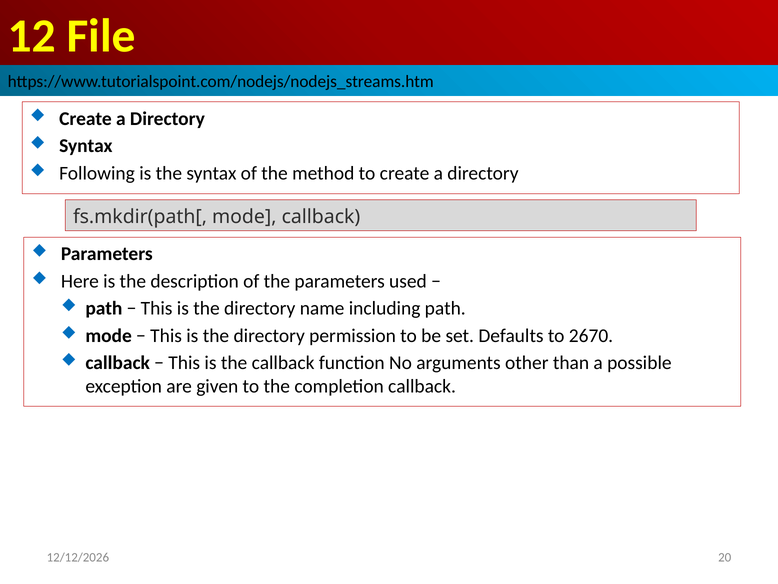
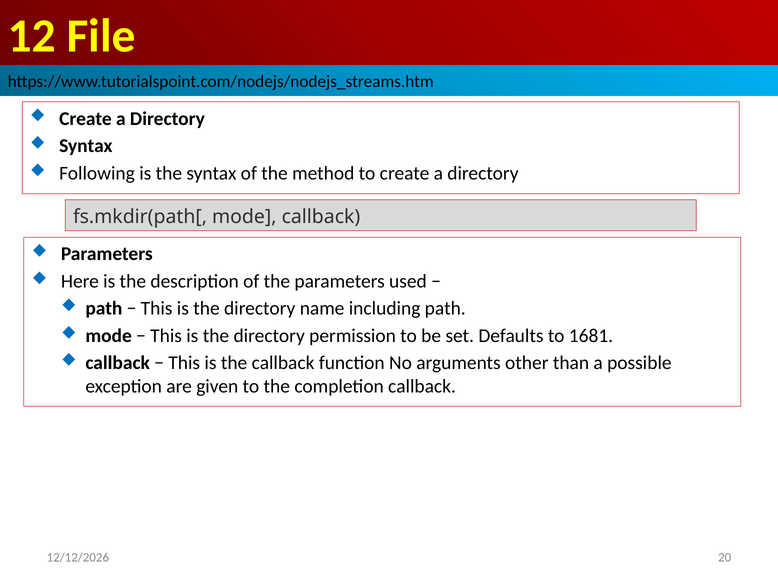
2670: 2670 -> 1681
